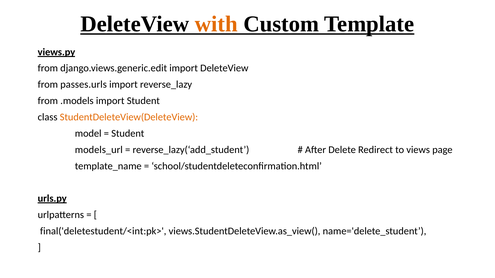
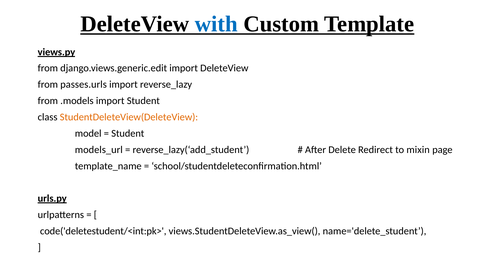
with colour: orange -> blue
views: views -> mixin
final('deletestudent/<int:pk>: final('deletestudent/<int:pk> -> code('deletestudent/<int:pk>
